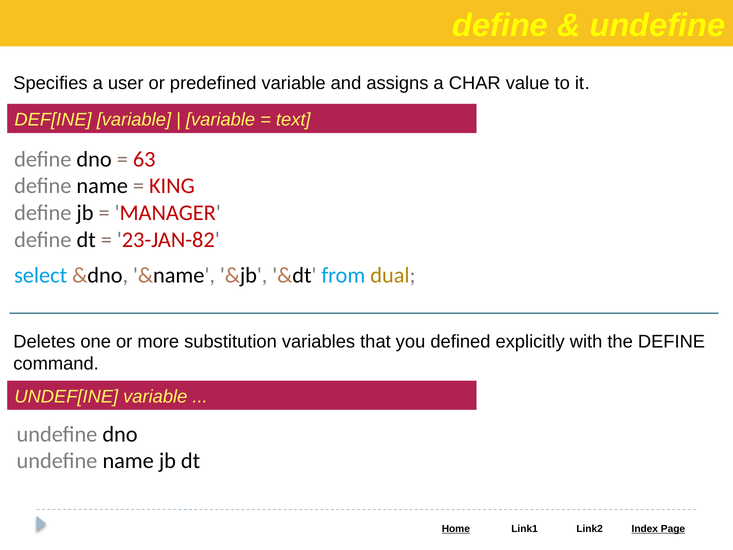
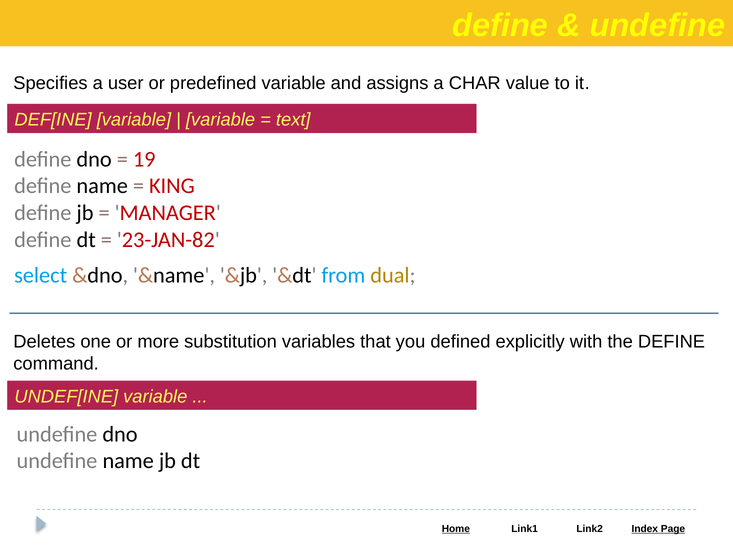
63: 63 -> 19
